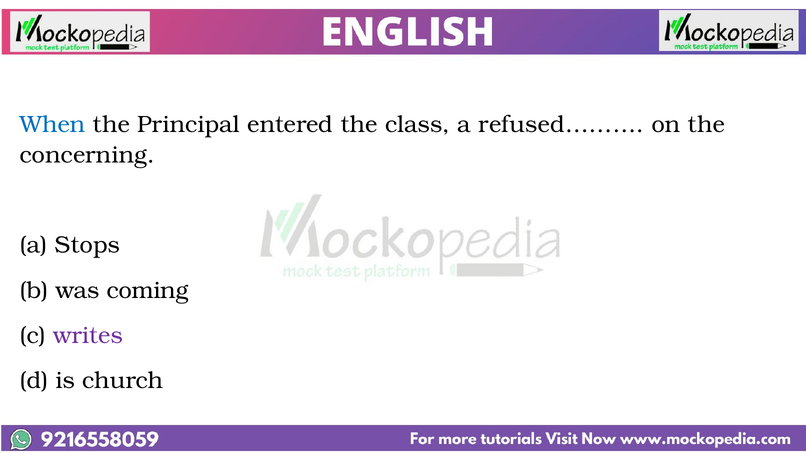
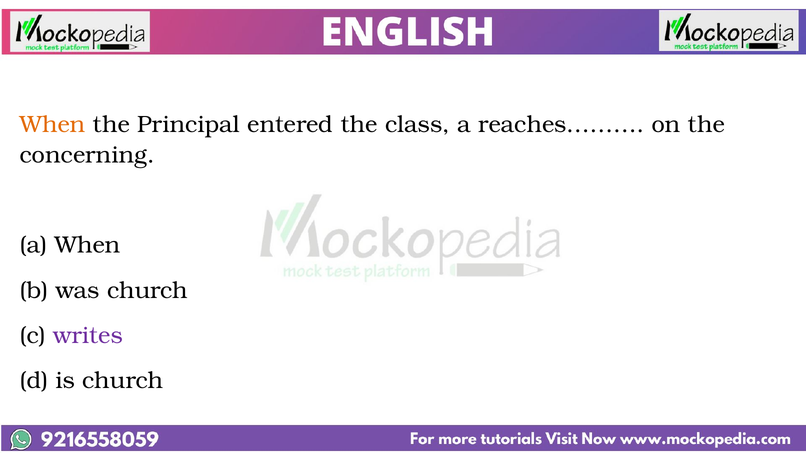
When at (52, 125) colour: blue -> orange
refused………: refused……… -> reaches………
a Stops: Stops -> When
was coming: coming -> church
